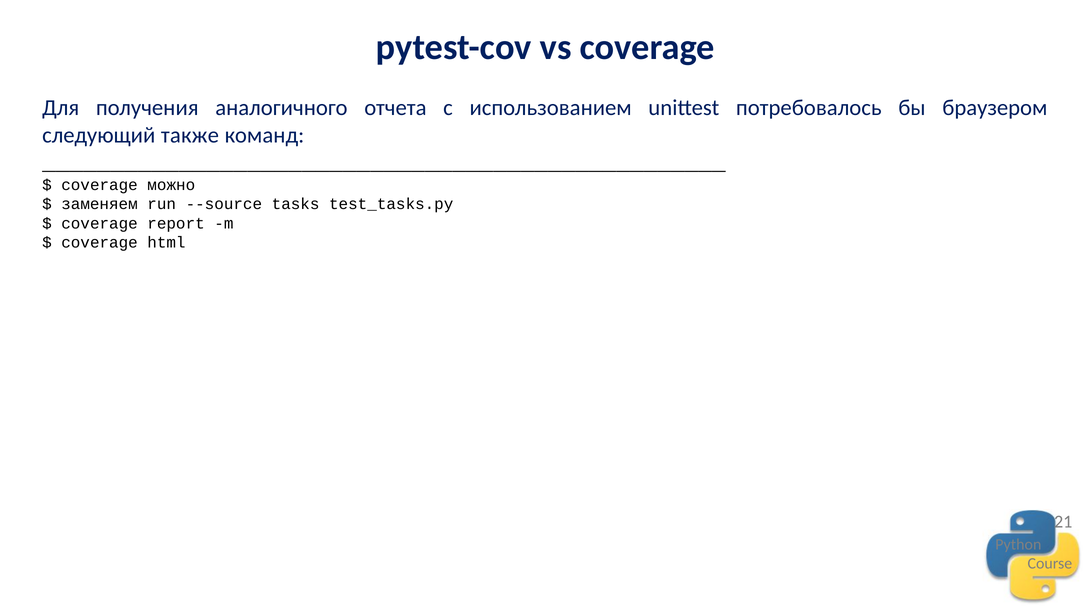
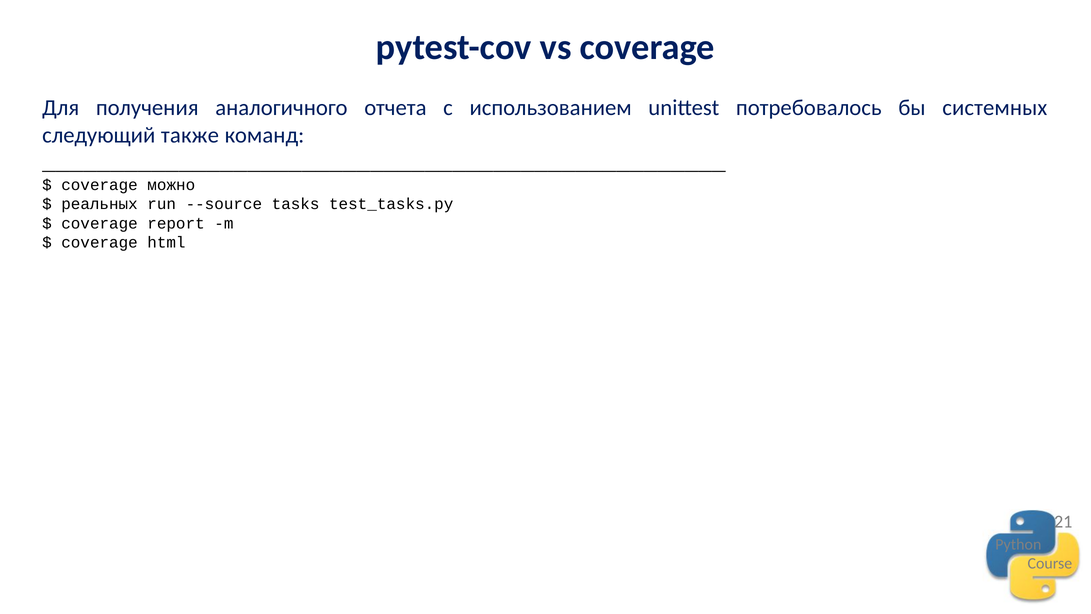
браузером: браузером -> системных
заменяем: заменяем -> реальных
